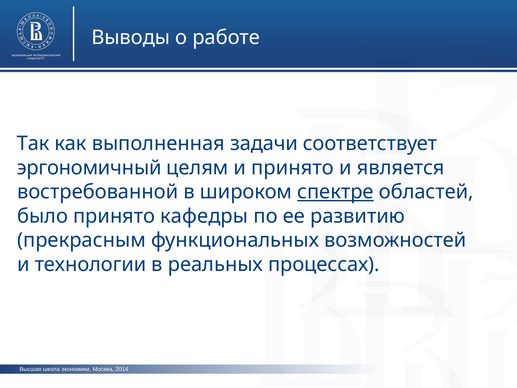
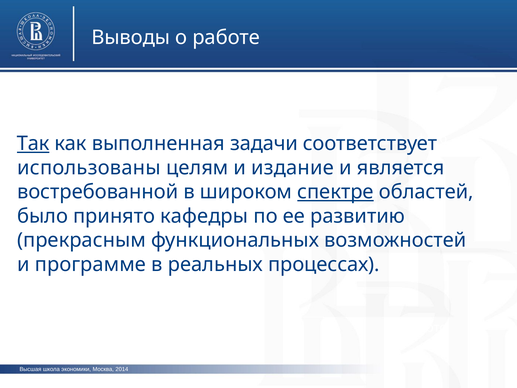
Так underline: none -> present
эргономичный: эргономичный -> использованы
и принято: принято -> издание
технологии: технологии -> программе
